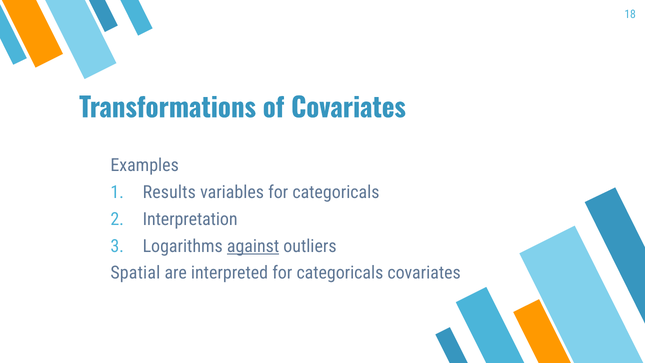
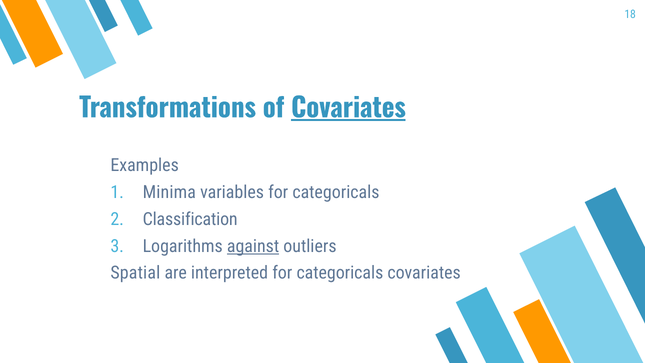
Covariates at (348, 108) underline: none -> present
Results: Results -> Minima
Interpretation: Interpretation -> Classification
